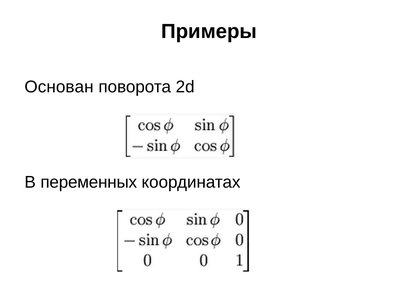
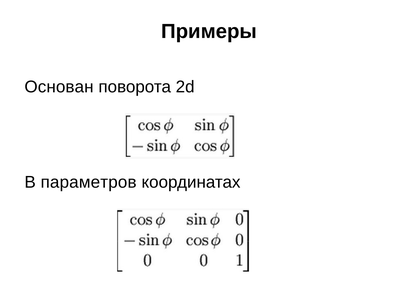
переменных: переменных -> параметров
